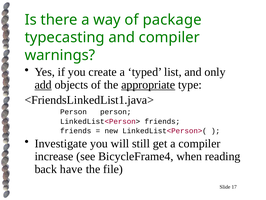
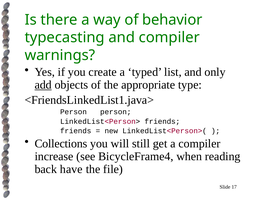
package: package -> behavior
appropriate underline: present -> none
Investigate: Investigate -> Collections
